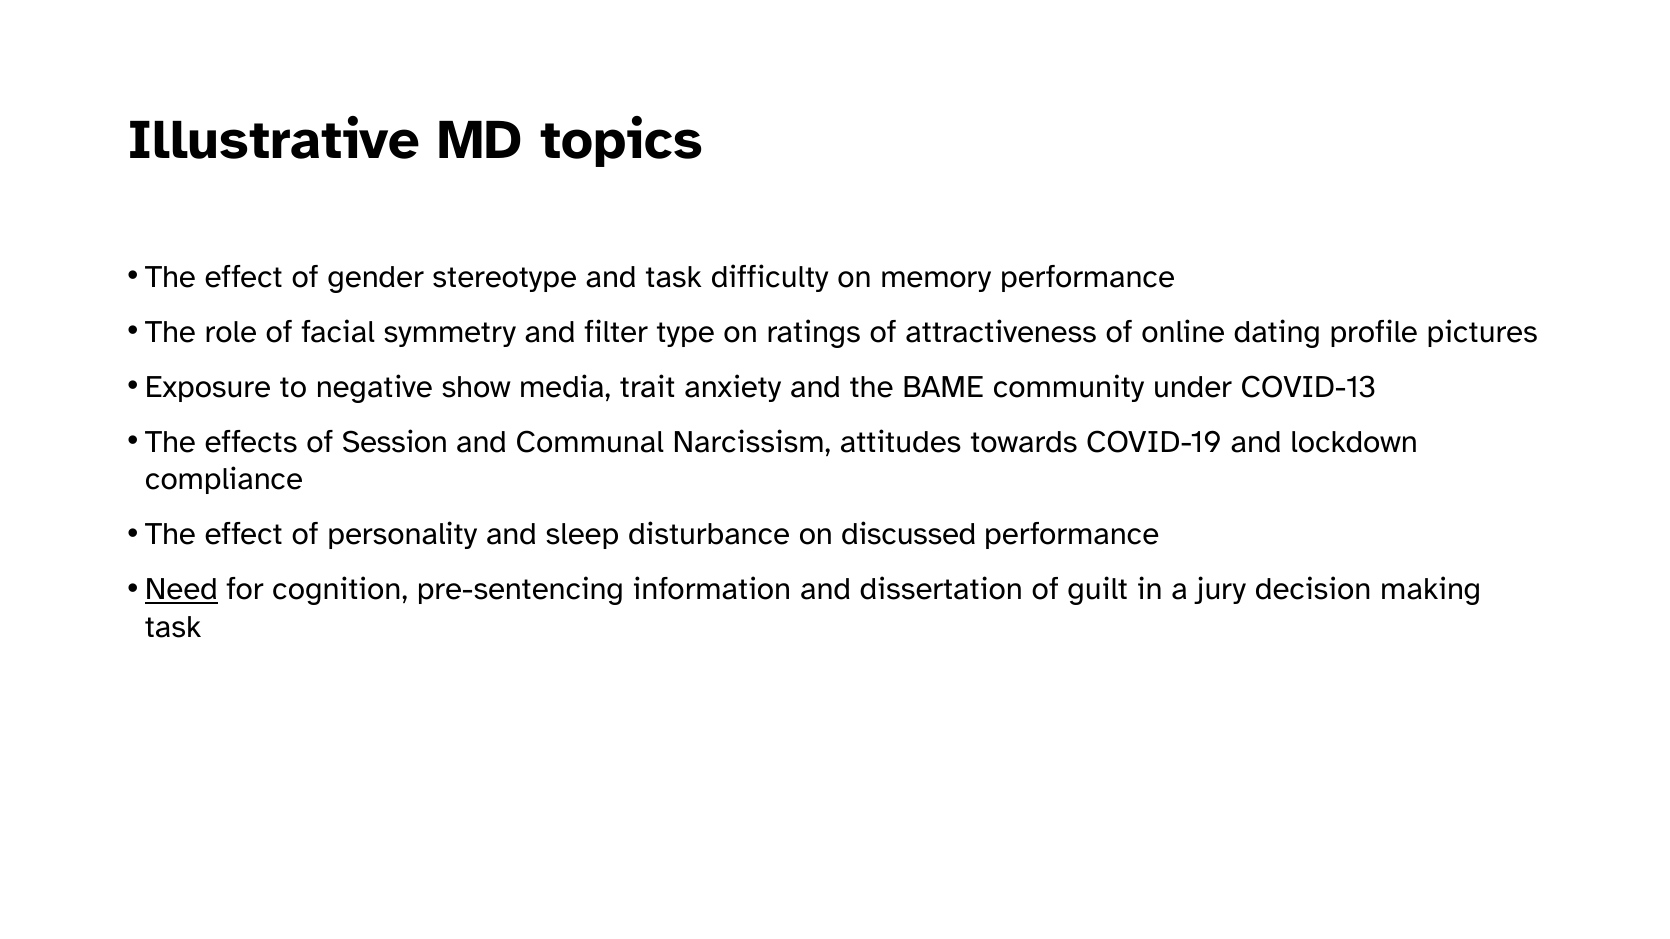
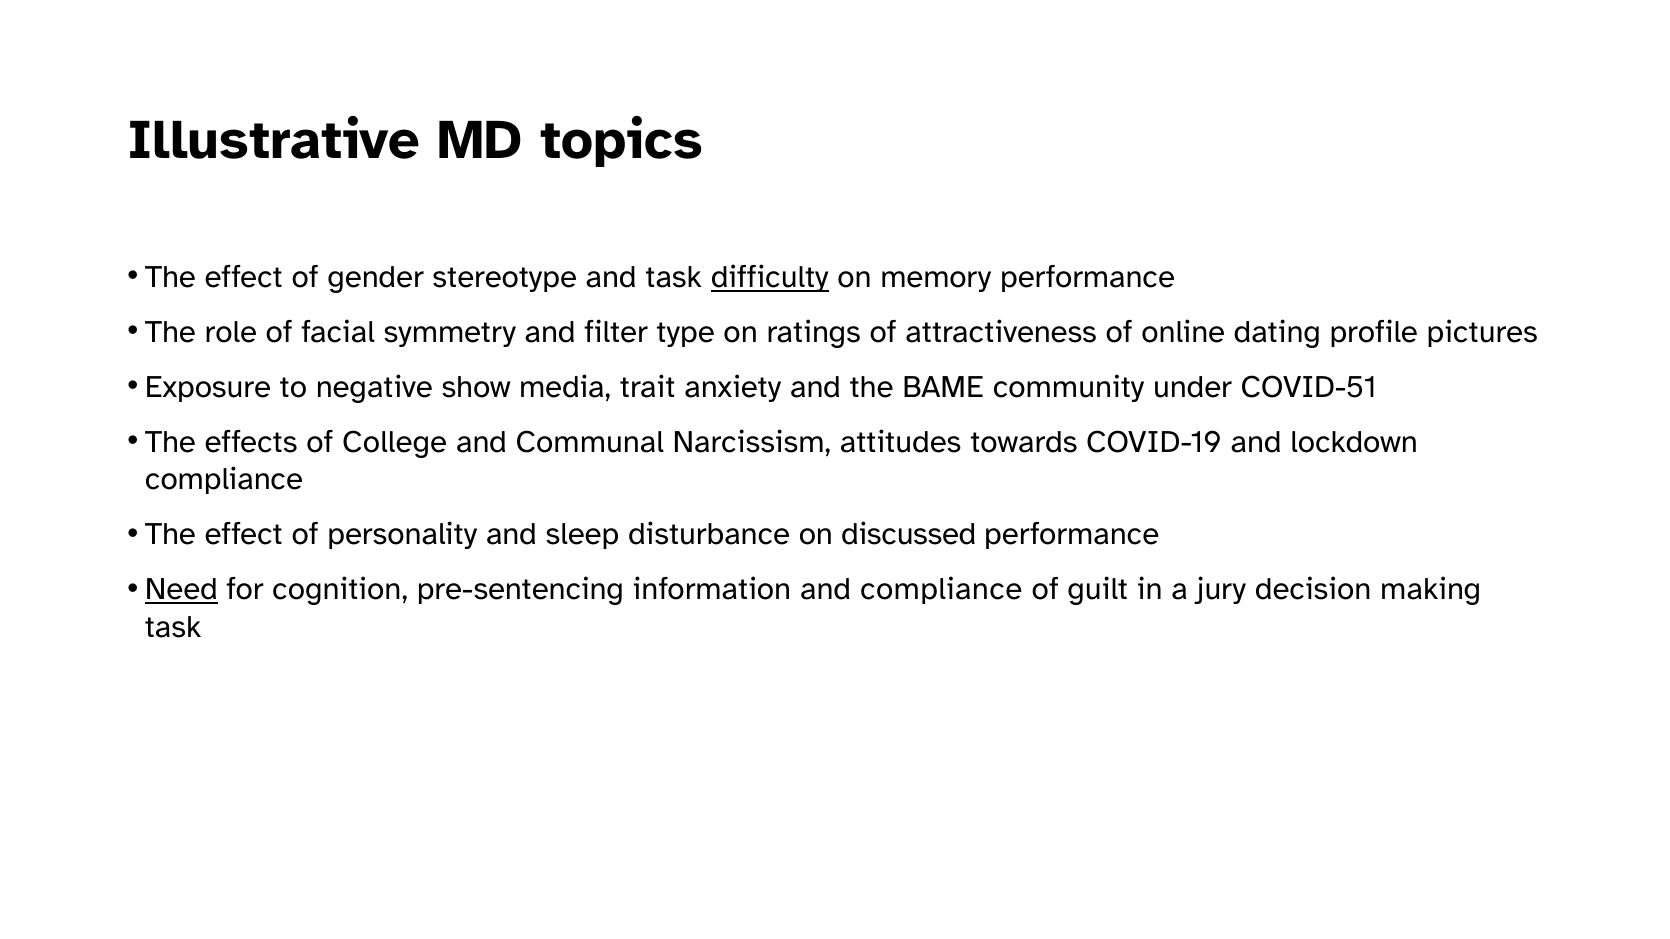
difficulty underline: none -> present
COVID-13: COVID-13 -> COVID-51
Session: Session -> College
and dissertation: dissertation -> compliance
